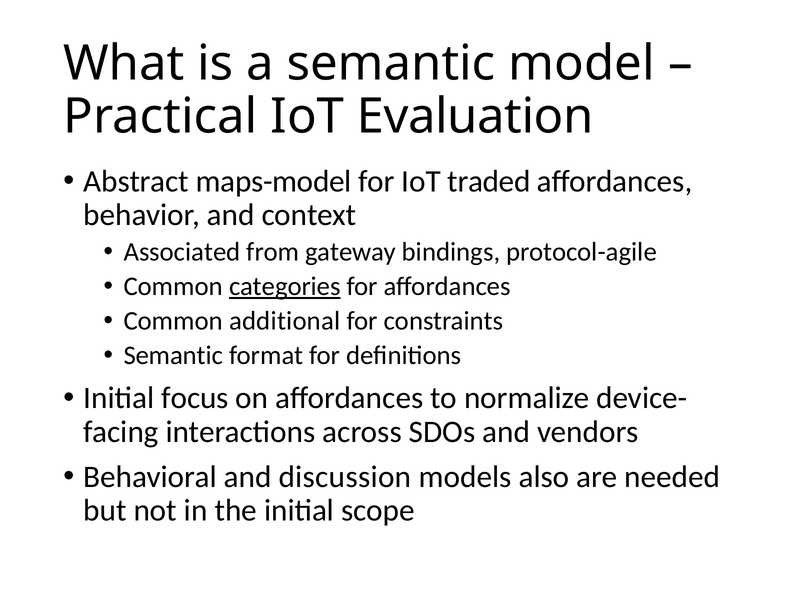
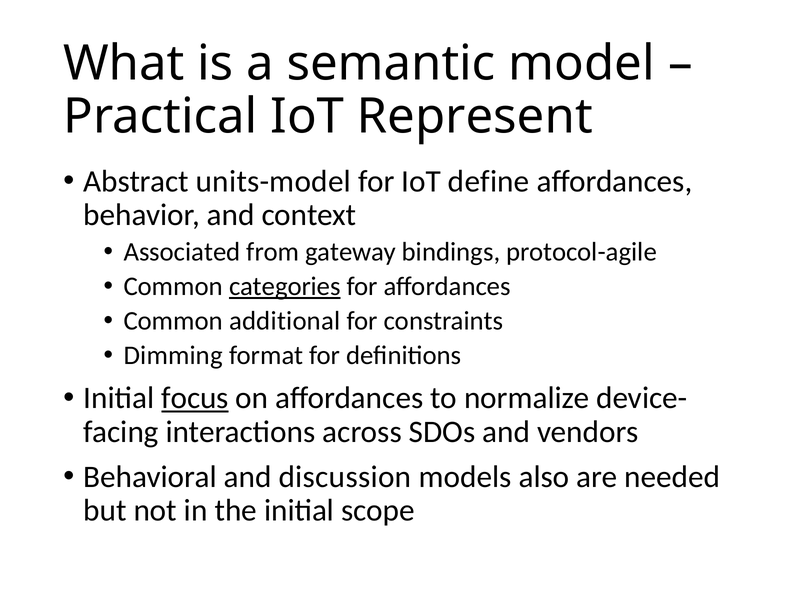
Evaluation: Evaluation -> Represent
maps-model: maps-model -> units-model
traded: traded -> define
Semantic at (173, 355): Semantic -> Dimming
focus underline: none -> present
